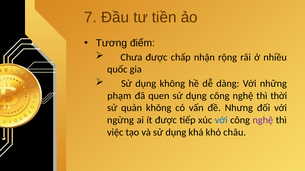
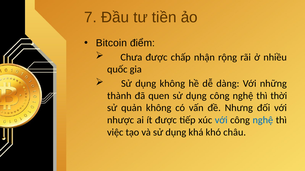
Tương: Tương -> Bitcoin
phạm: phạm -> thành
ngừng: ngừng -> nhược
nghệ at (263, 120) colour: purple -> blue
